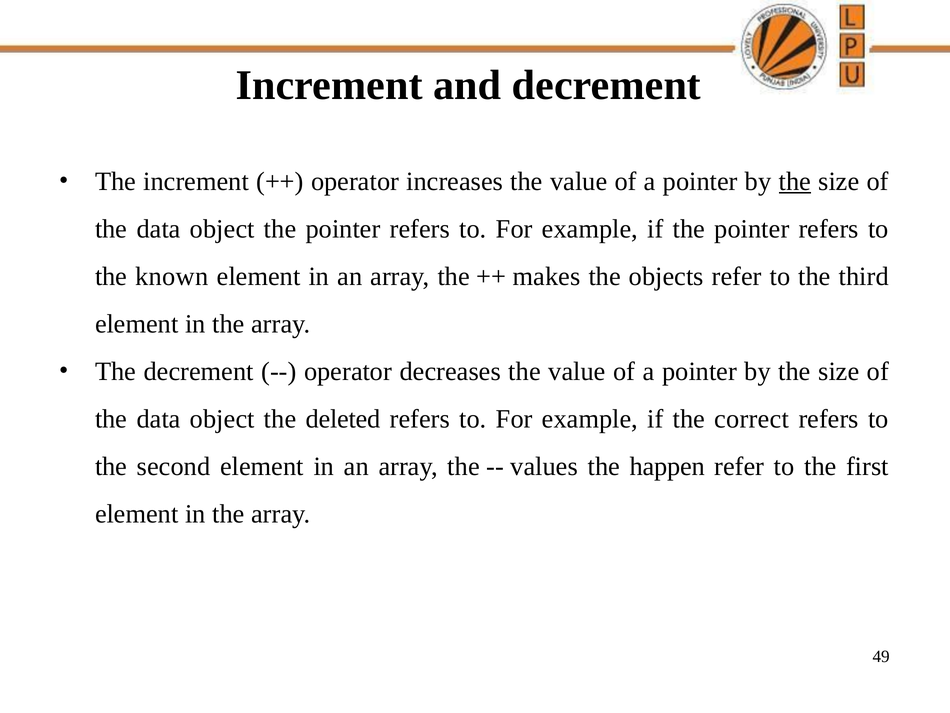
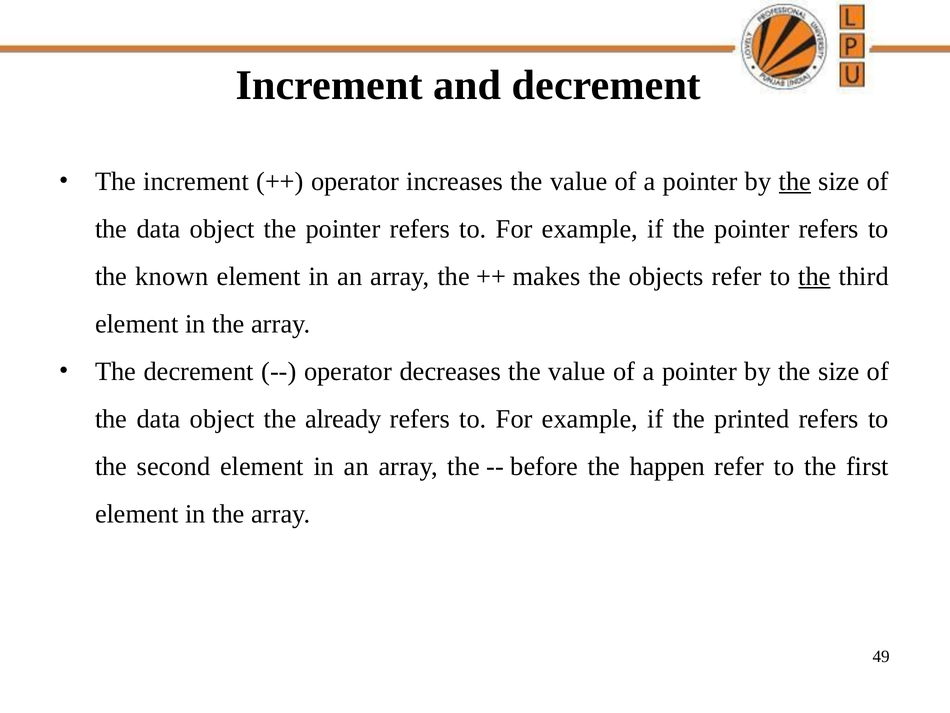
the at (815, 276) underline: none -> present
deleted: deleted -> already
correct: correct -> printed
values: values -> before
